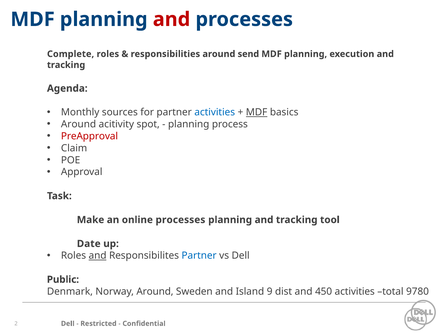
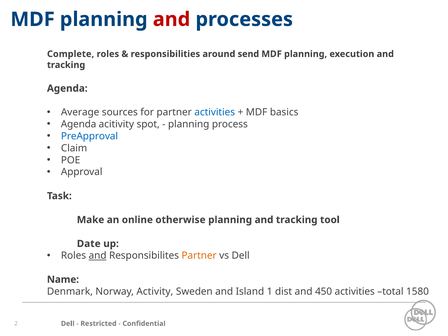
Monthly: Monthly -> Average
MDF at (257, 112) underline: present -> none
Around at (79, 124): Around -> Agenda
PreApproval colour: red -> blue
online processes: processes -> otherwise
Partner at (199, 256) colour: blue -> orange
Public: Public -> Name
Norway Around: Around -> Activity
9: 9 -> 1
9780: 9780 -> 1580
